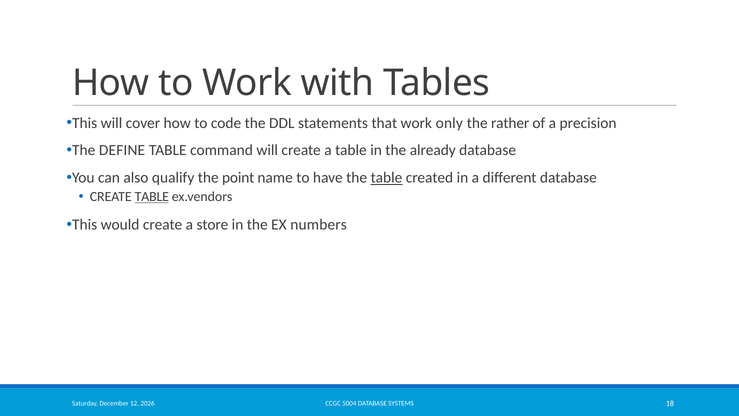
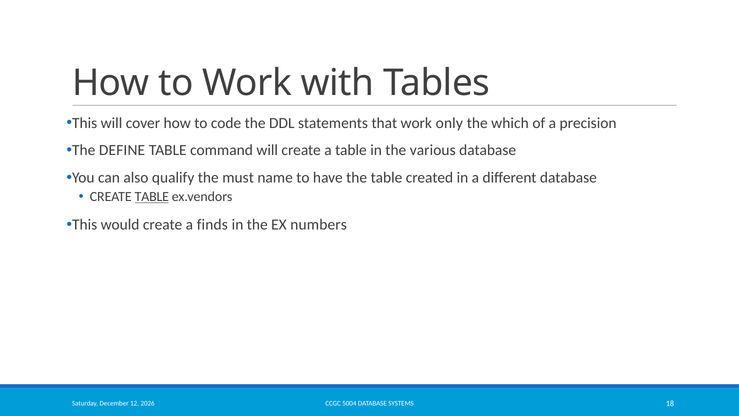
rather: rather -> which
already: already -> various
point: point -> must
table at (386, 178) underline: present -> none
store: store -> finds
